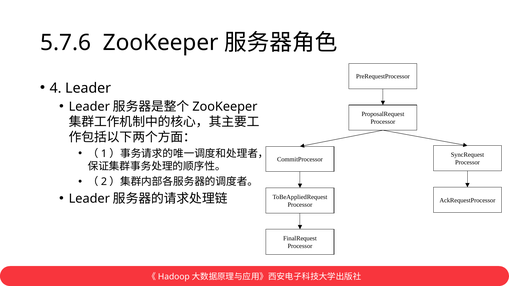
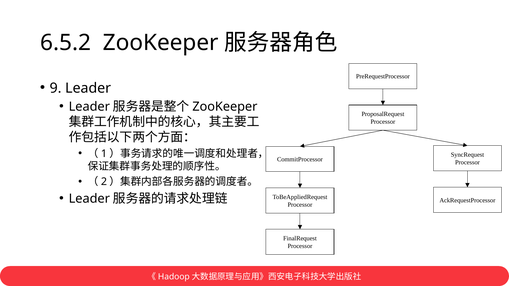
5.7.6: 5.7.6 -> 6.5.2
4: 4 -> 9
